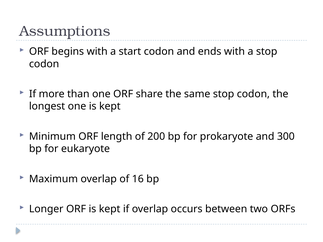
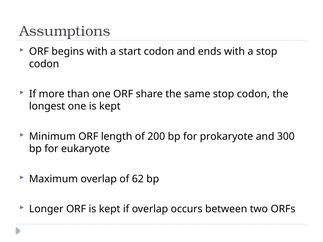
16: 16 -> 62
